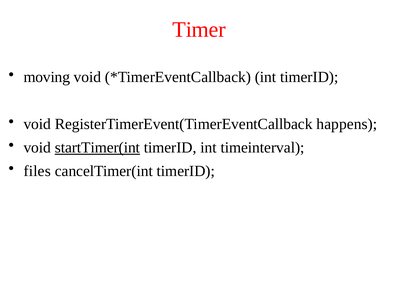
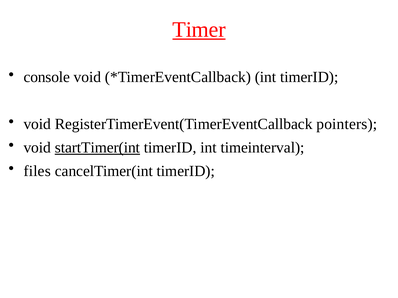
Timer underline: none -> present
moving: moving -> console
happens: happens -> pointers
